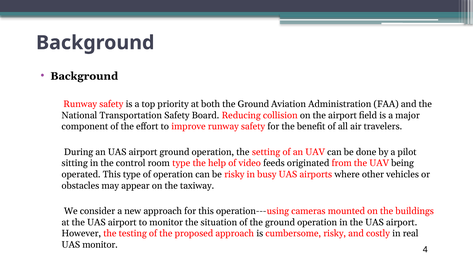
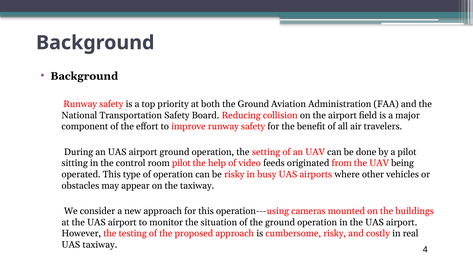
room type: type -> pilot
UAS monitor: monitor -> taxiway
